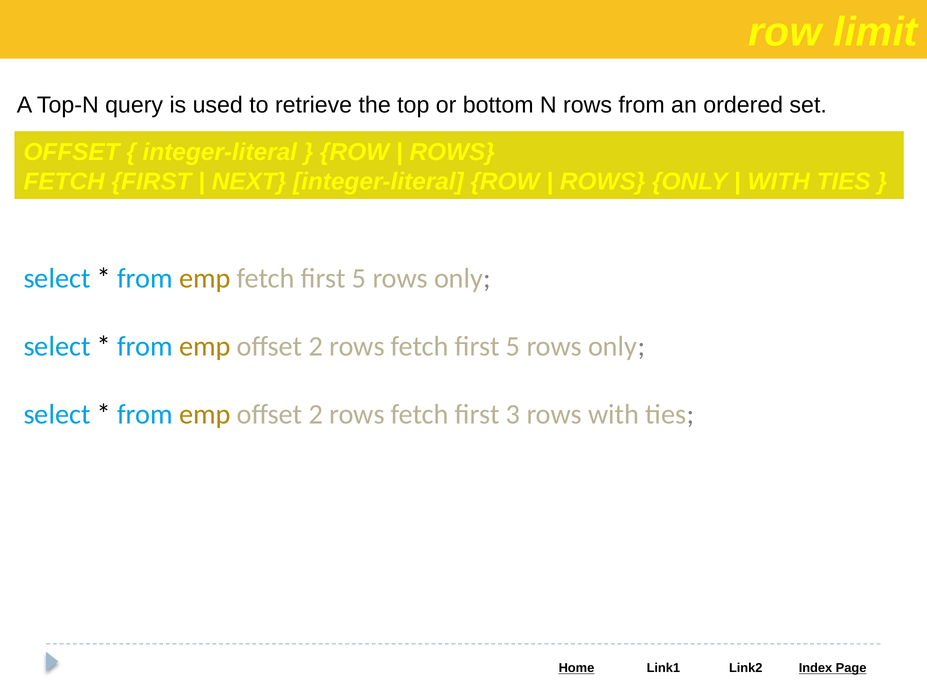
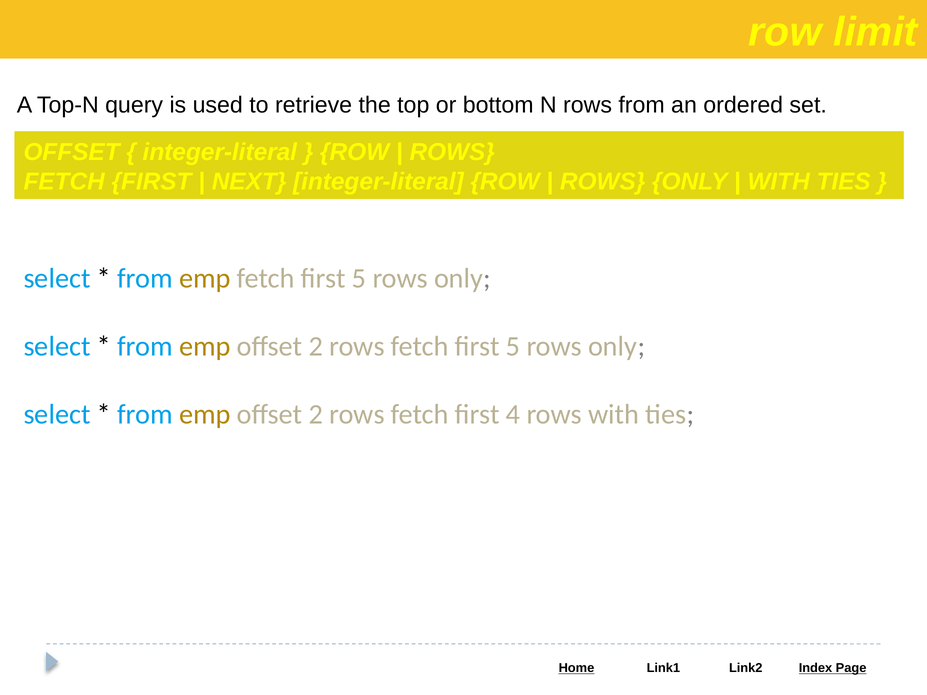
3: 3 -> 4
